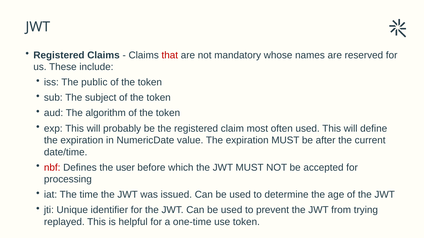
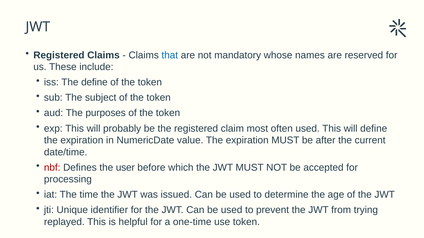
that colour: red -> blue
The public: public -> define
algorithm: algorithm -> purposes
